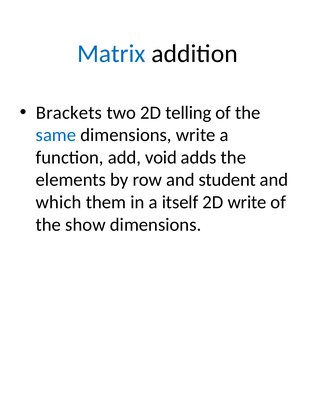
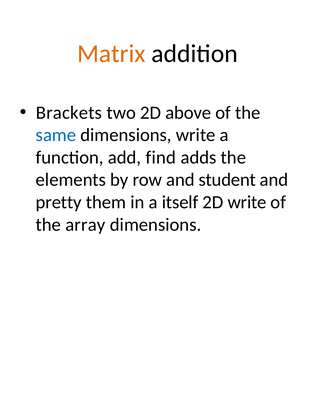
Matrix colour: blue -> orange
telling: telling -> above
void: void -> find
which: which -> pretty
show: show -> array
